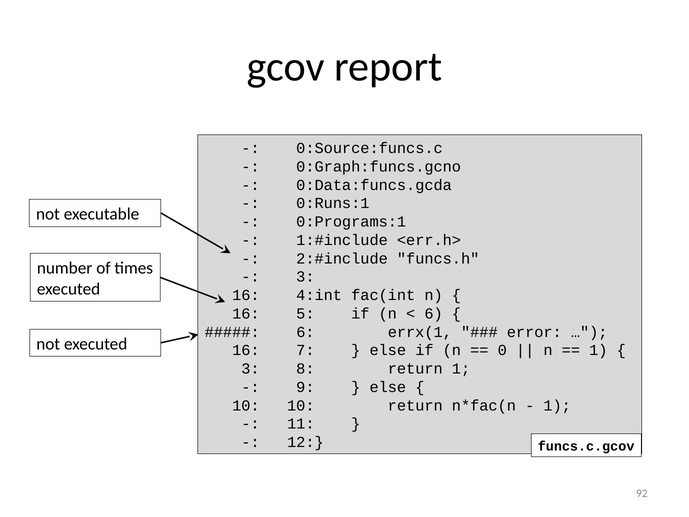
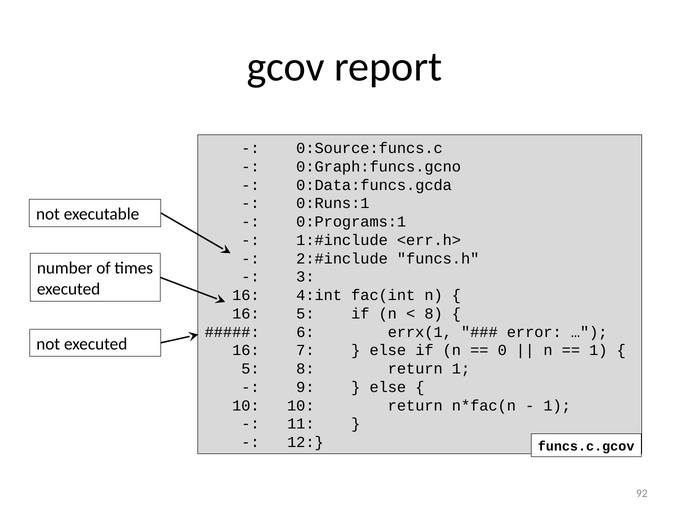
6 at (434, 313): 6 -> 8
3 at (251, 369): 3 -> 5
